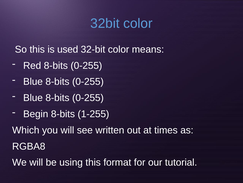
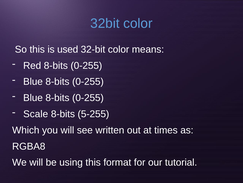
Begin: Begin -> Scale
1-255: 1-255 -> 5-255
